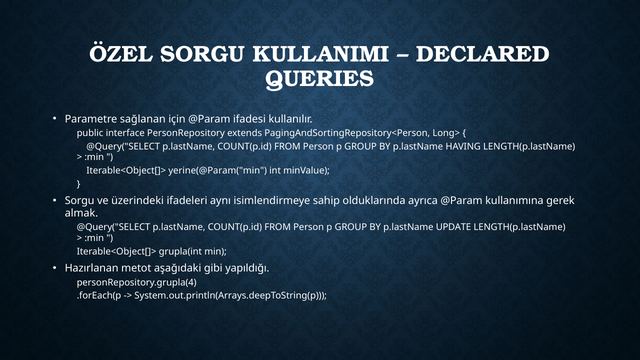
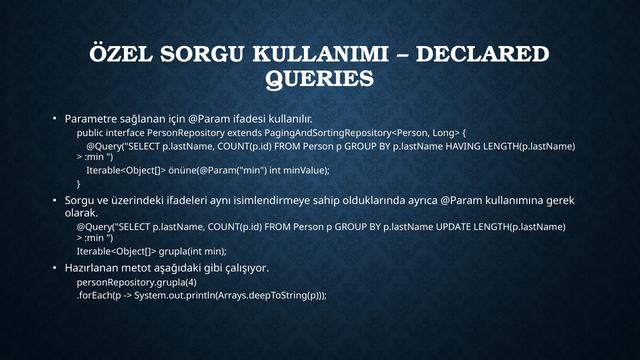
yerine(@Param("min: yerine(@Param("min -> önüne(@Param("min
almak: almak -> olarak
yapıldığı: yapıldığı -> çalışıyor
